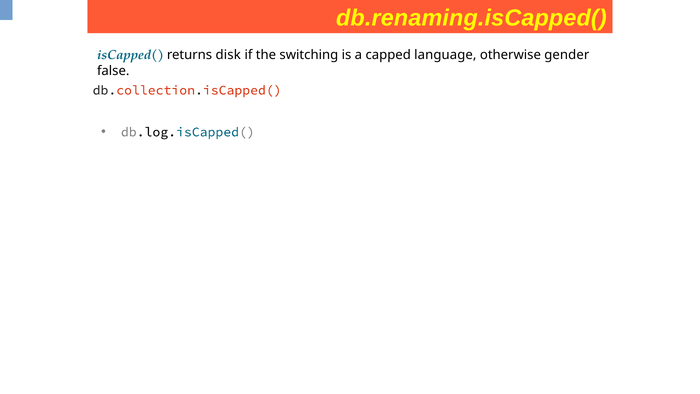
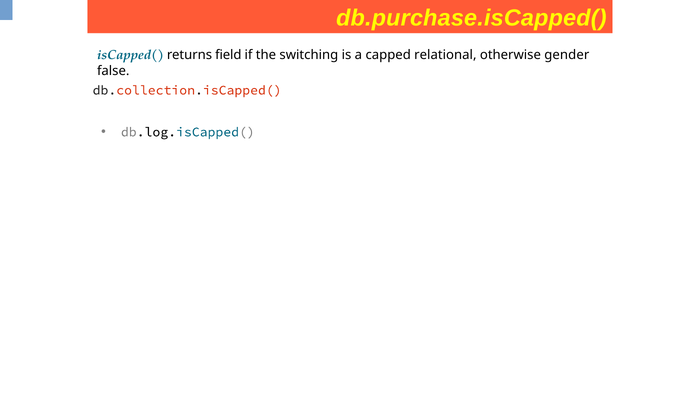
db.renaming.isCapped(: db.renaming.isCapped( -> db.purchase.isCapped(
disk: disk -> field
language: language -> relational
